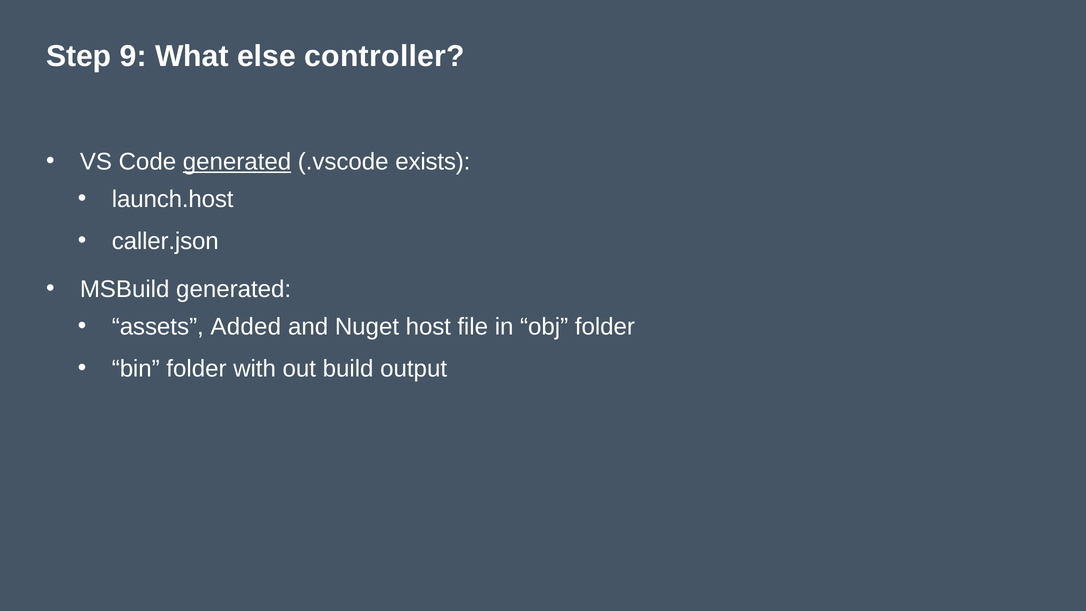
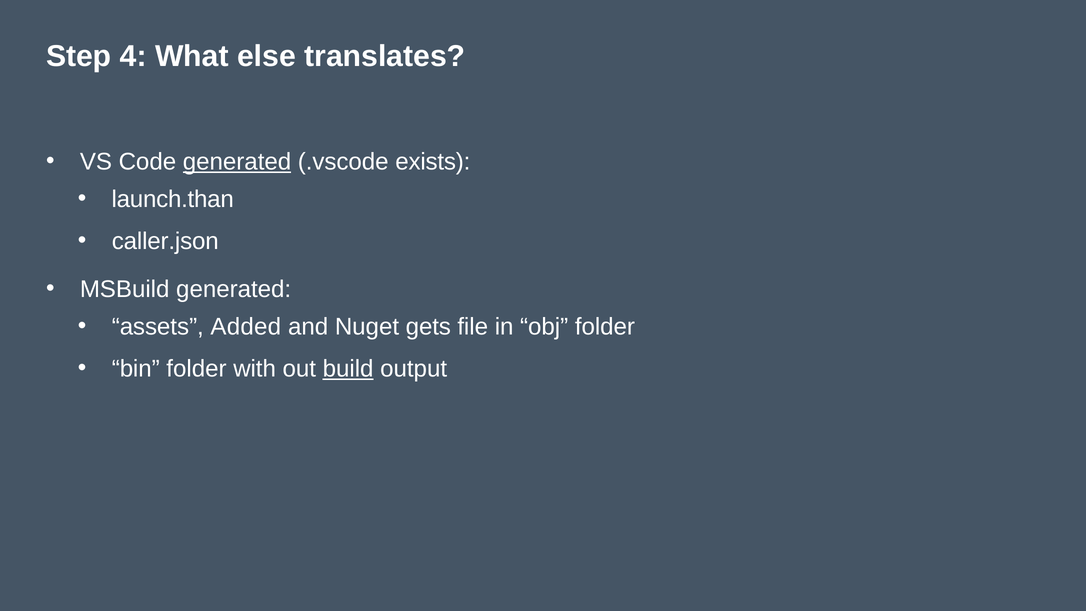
9: 9 -> 4
controller: controller -> translates
launch.host: launch.host -> launch.than
host: host -> gets
build underline: none -> present
